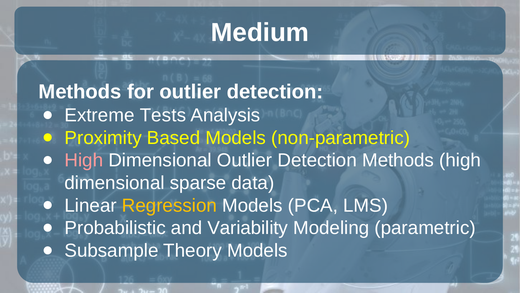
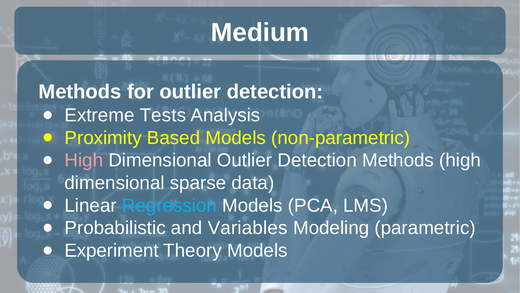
Regression colour: yellow -> light blue
Variability: Variability -> Variables
Subsample: Subsample -> Experiment
